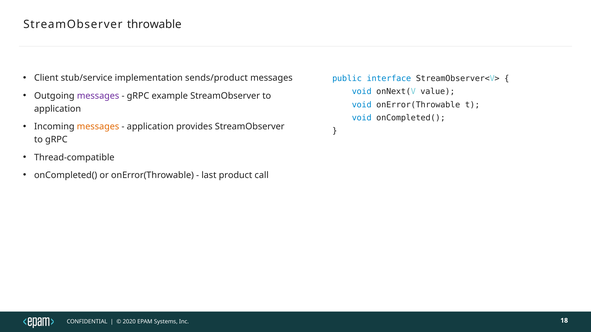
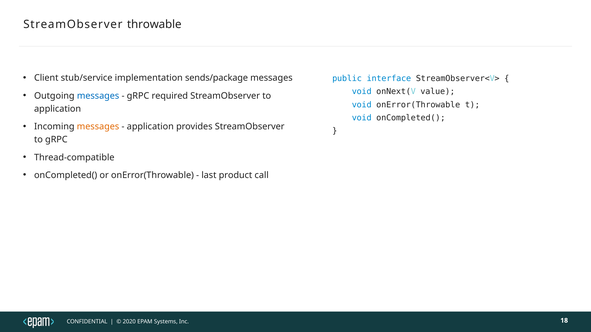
sends/product: sends/product -> sends/package
messages at (98, 96) colour: purple -> blue
example: example -> required
